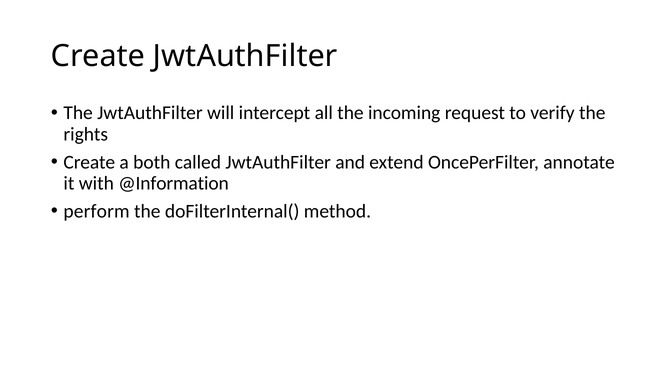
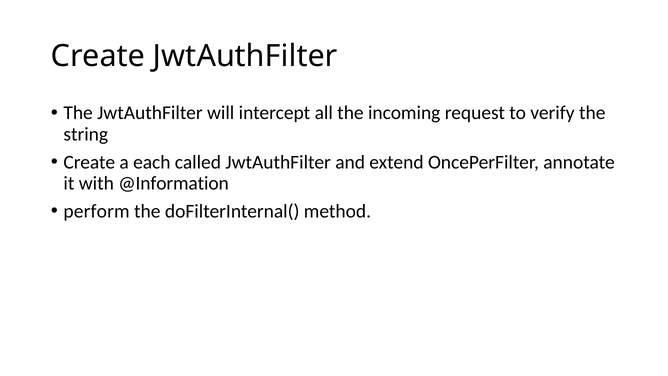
rights: rights -> string
both: both -> each
